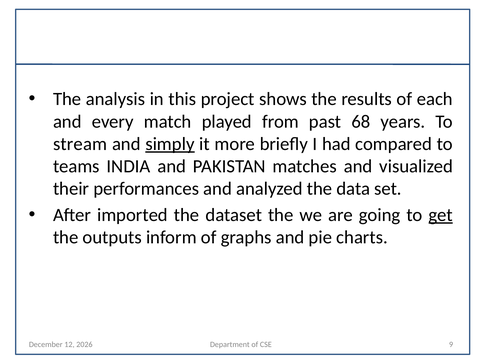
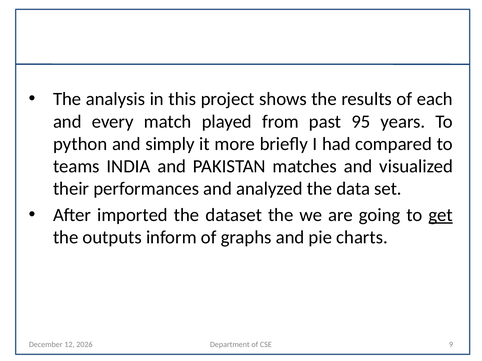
68: 68 -> 95
stream: stream -> python
simply underline: present -> none
